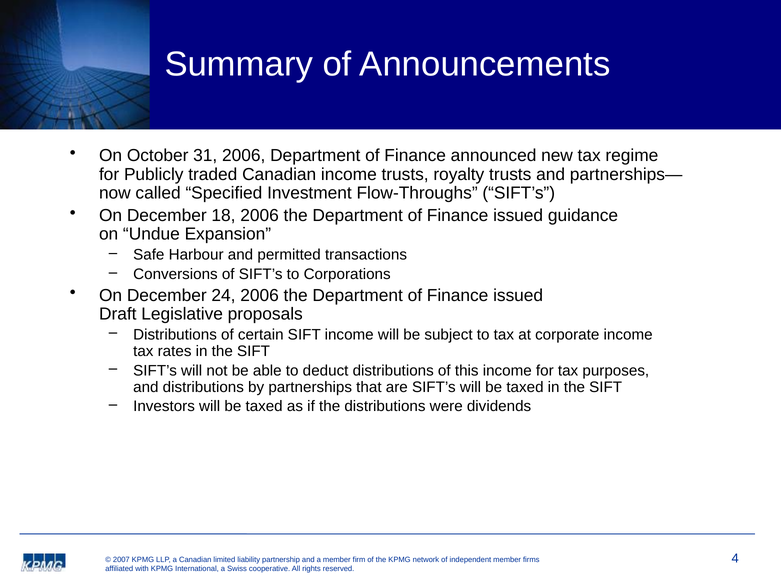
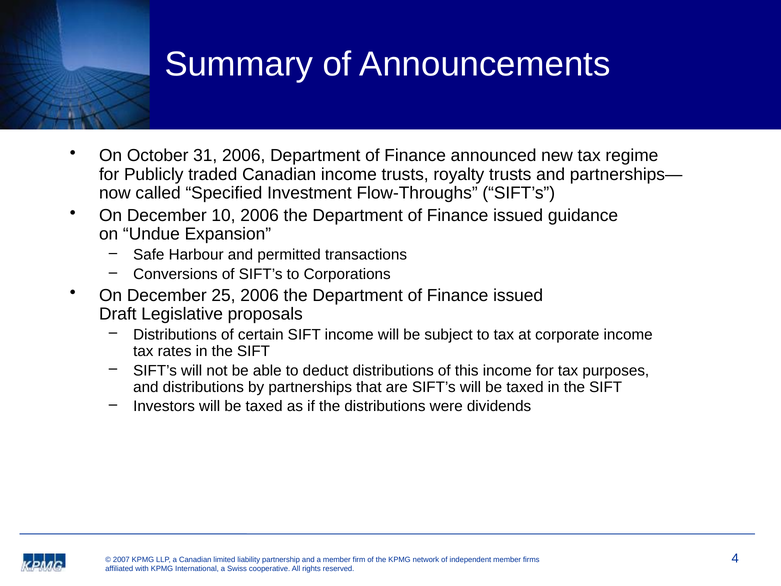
18: 18 -> 10
24: 24 -> 25
